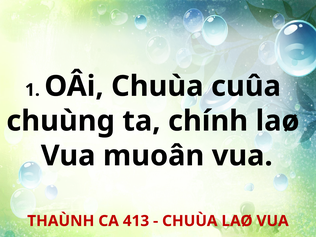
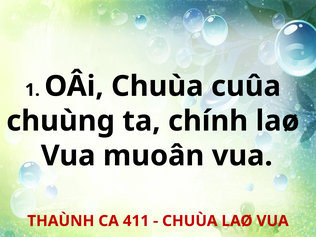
413: 413 -> 411
